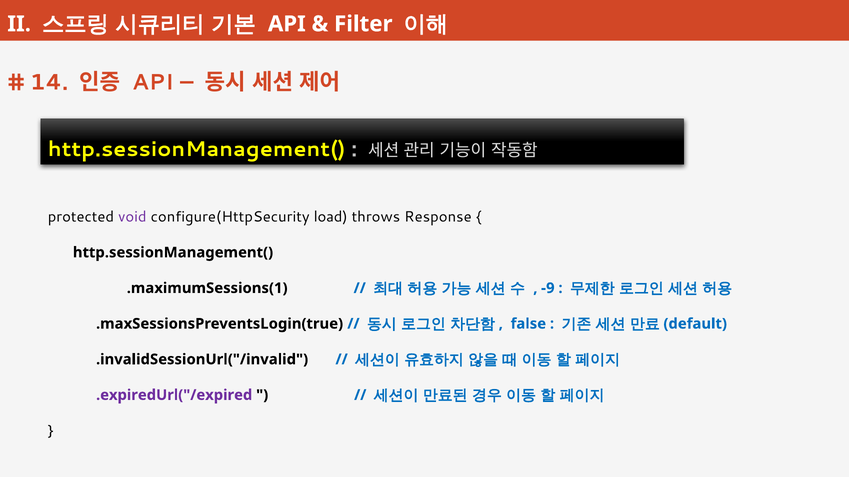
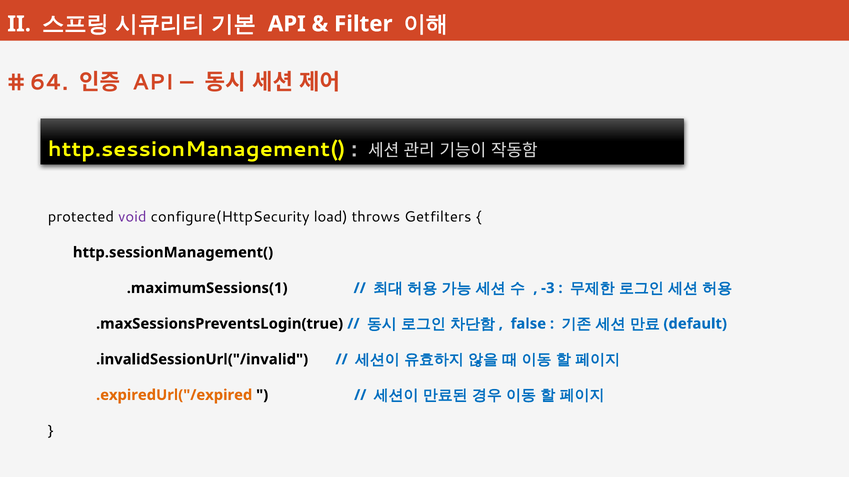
14: 14 -> 64
Response: Response -> Getfilters
-9: -9 -> -3
.expiredUrl("/expired colour: purple -> orange
